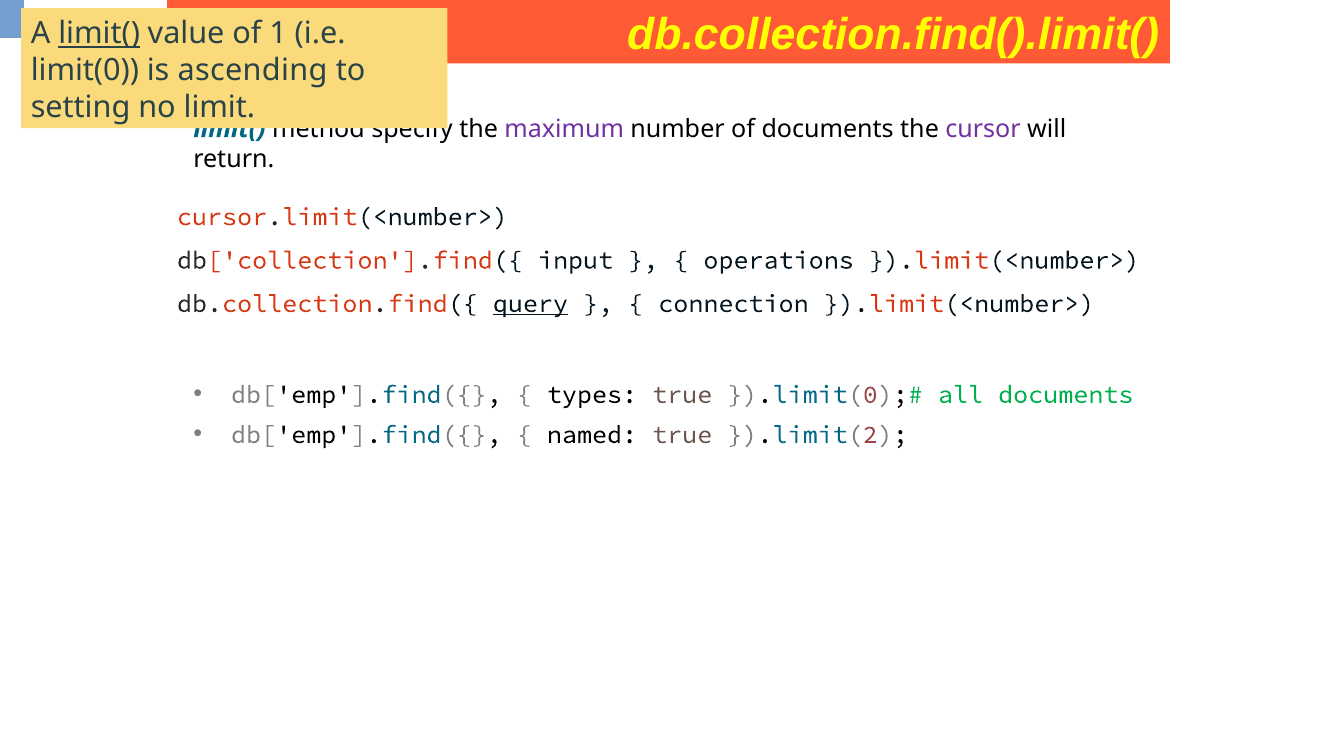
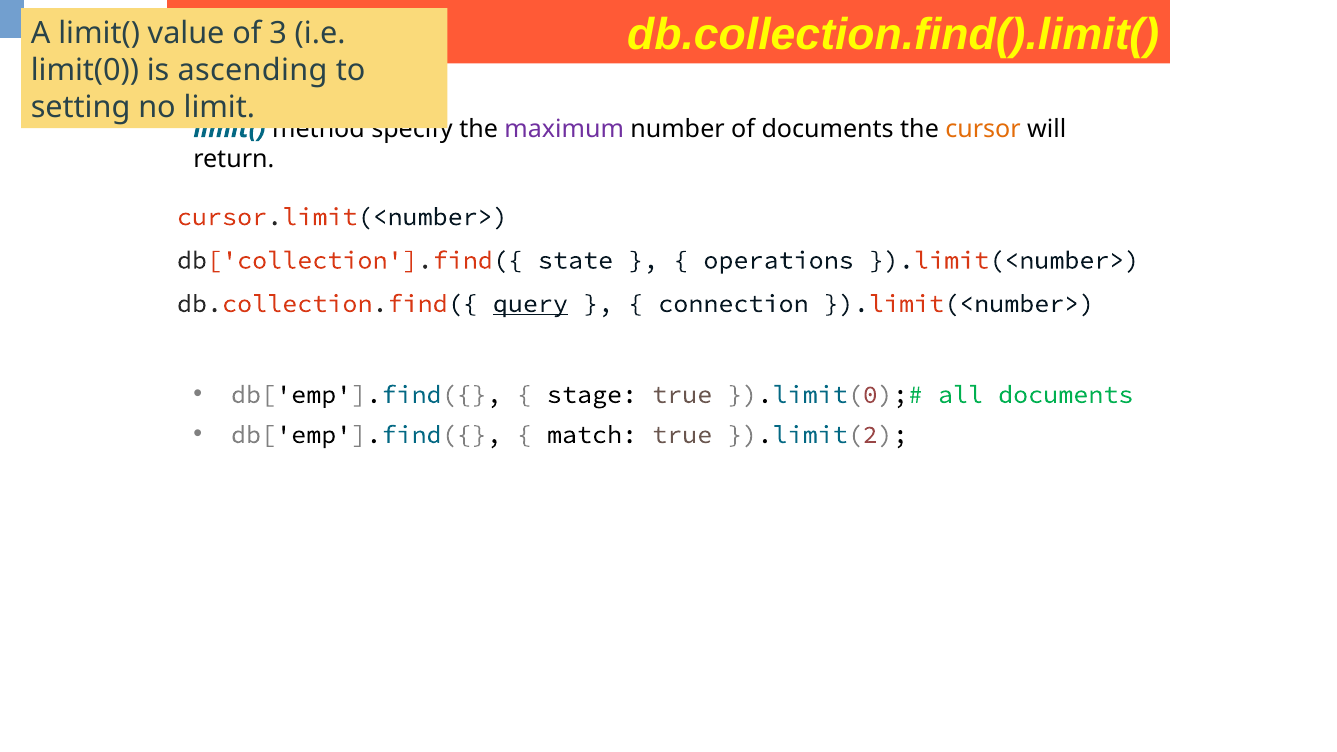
limit( at (99, 34) underline: present -> none
1: 1 -> 3
cursor colour: purple -> orange
input: input -> state
types: types -> stage
named: named -> match
